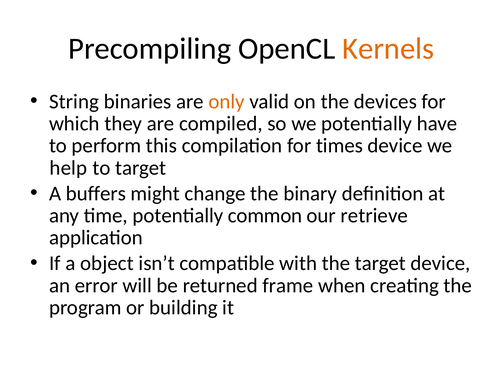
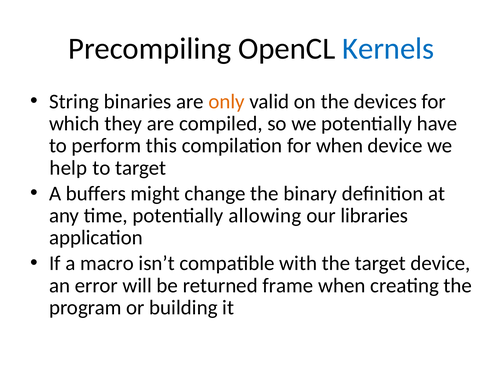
Kernels colour: orange -> blue
for times: times -> when
common: common -> allowing
retrieve: retrieve -> libraries
object: object -> macro
